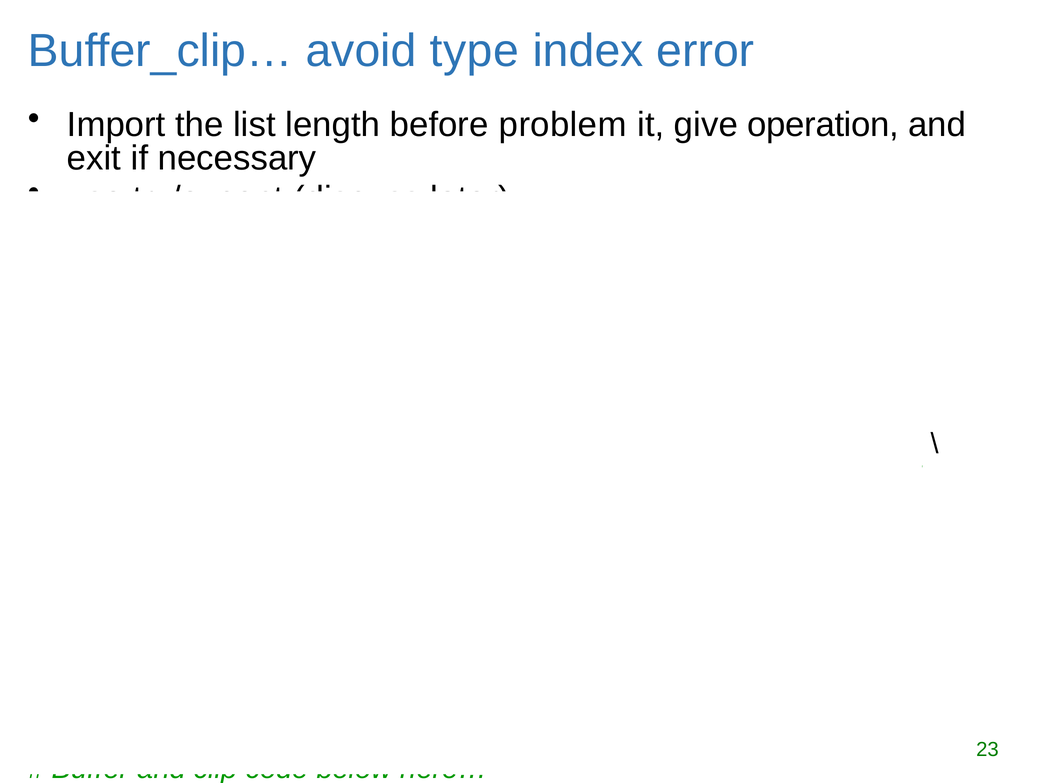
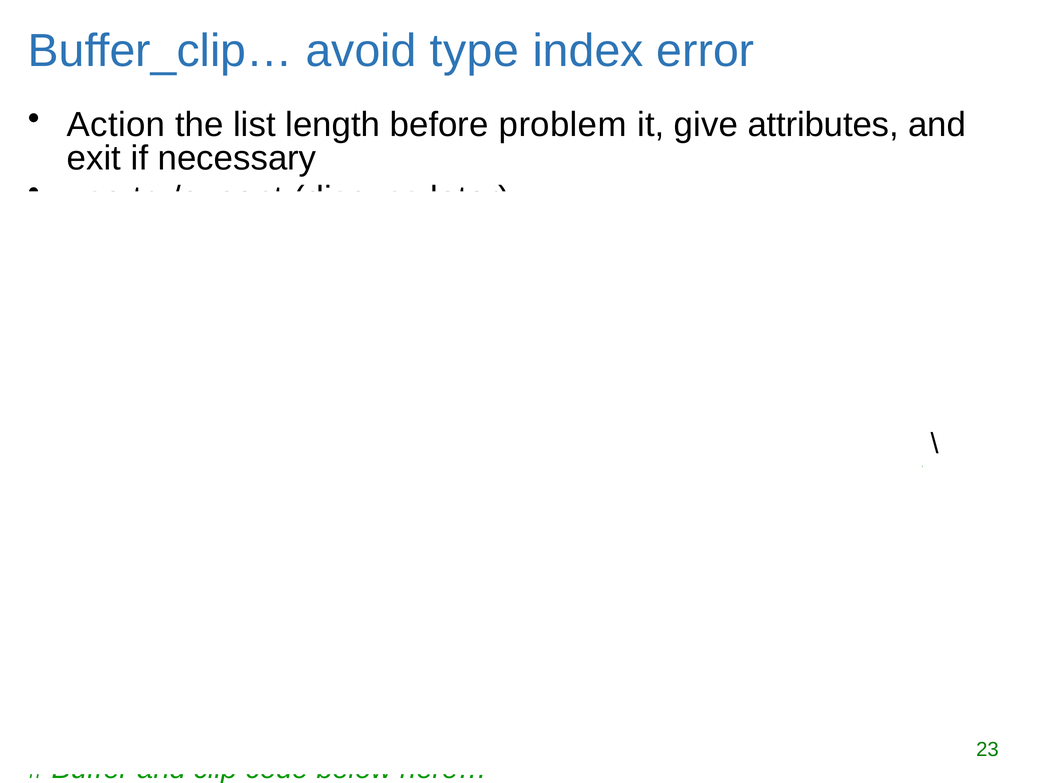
Import at (116, 125): Import -> Action
operation: operation -> attributes
